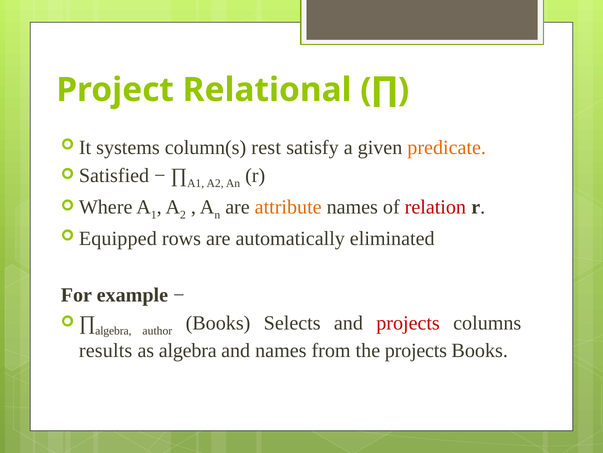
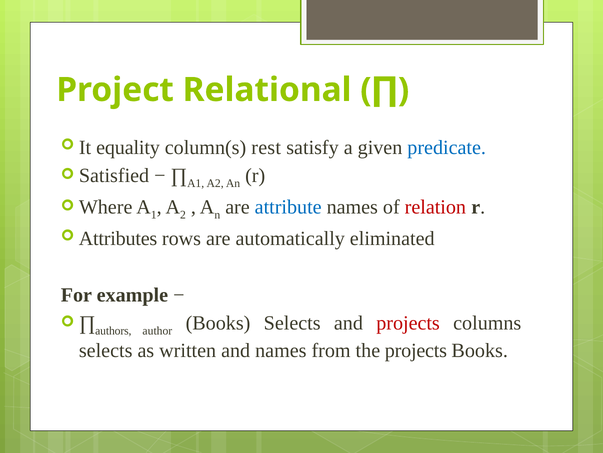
systems: systems -> equality
predicate colour: orange -> blue
attribute colour: orange -> blue
Equipped: Equipped -> Attributes
algebra at (113, 330): algebra -> authors
results at (106, 350): results -> selects
as algebra: algebra -> written
